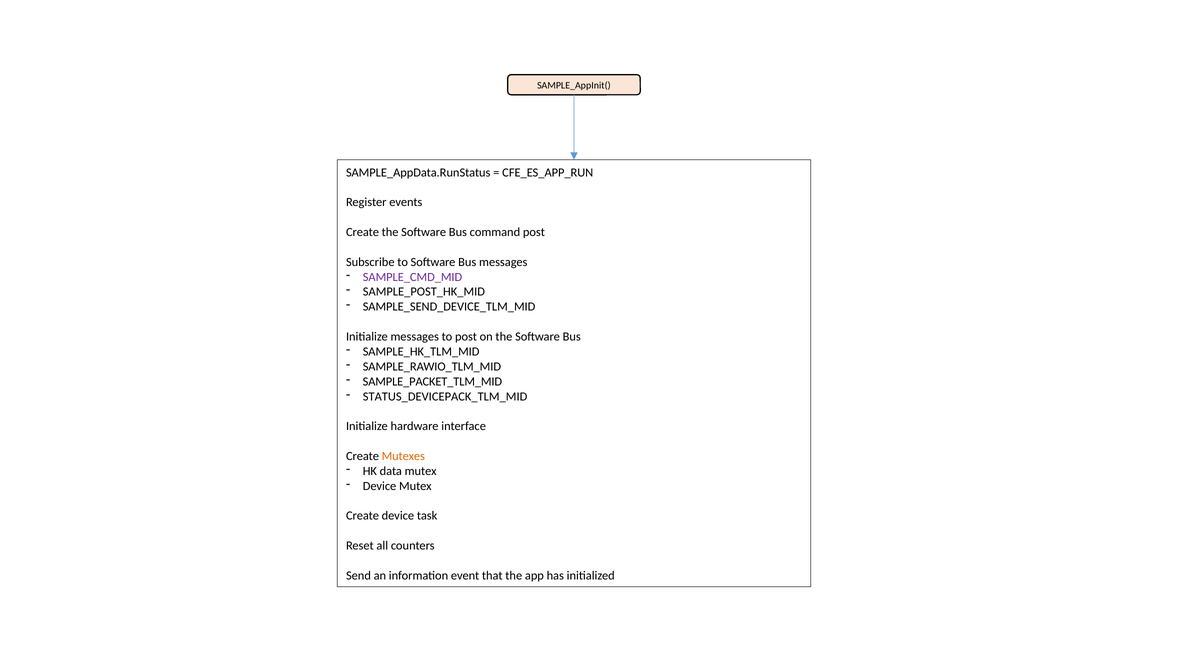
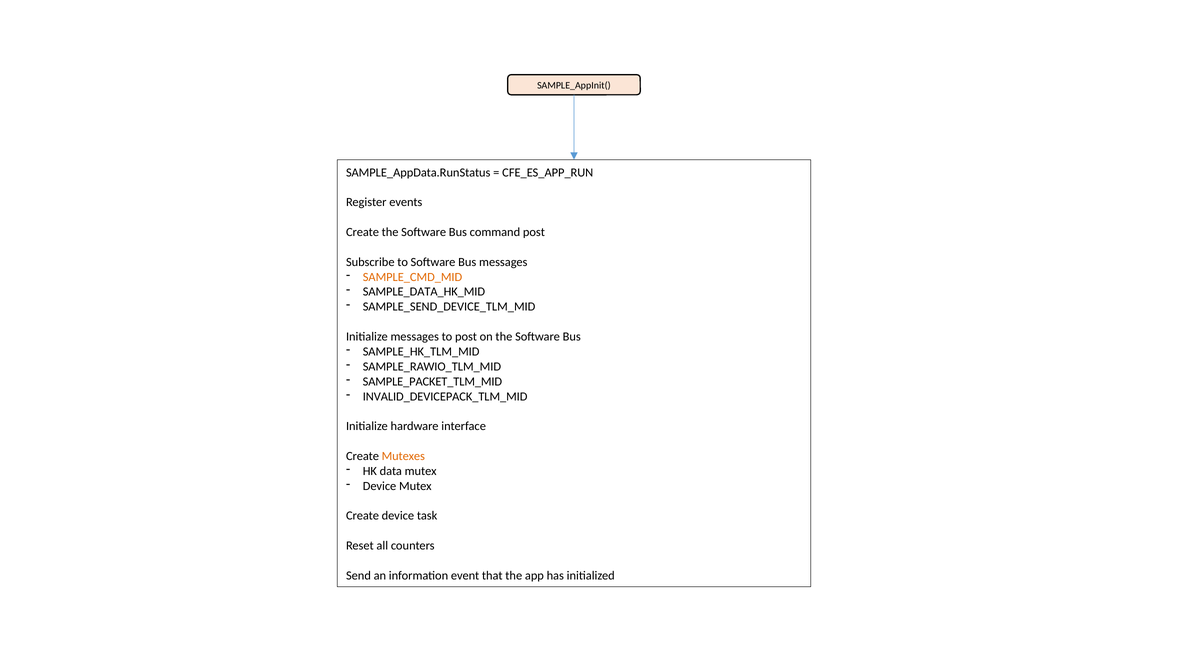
SAMPLE_CMD_MID colour: purple -> orange
SAMPLE_POST_HK_MID: SAMPLE_POST_HK_MID -> SAMPLE_DATA_HK_MID
STATUS_DEVICEPACK_TLM_MID: STATUS_DEVICEPACK_TLM_MID -> INVALID_DEVICEPACK_TLM_MID
